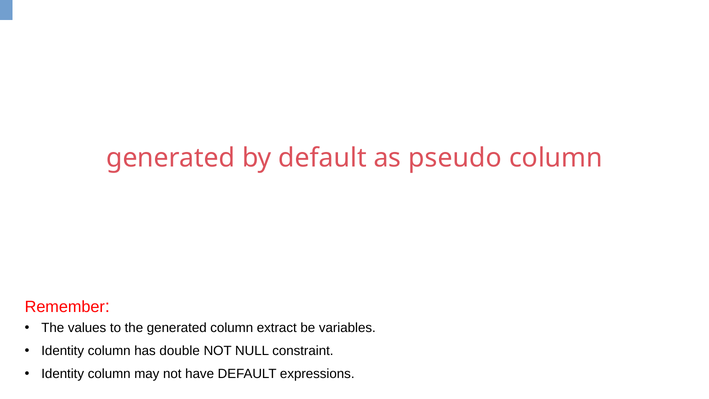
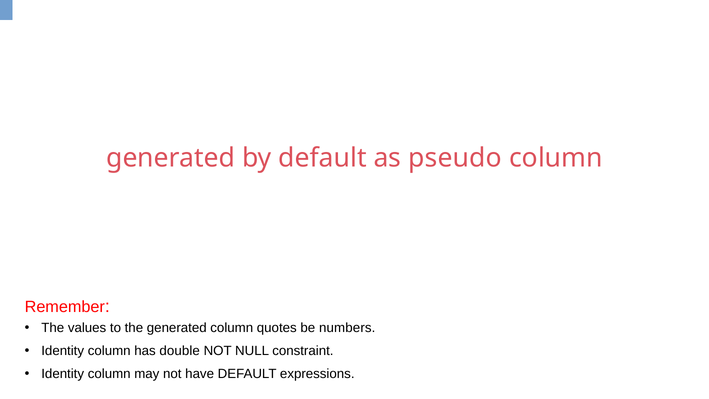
extract: extract -> quotes
variables: variables -> numbers
